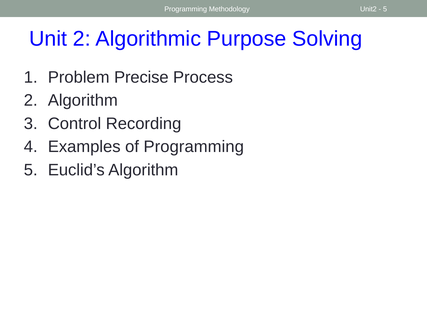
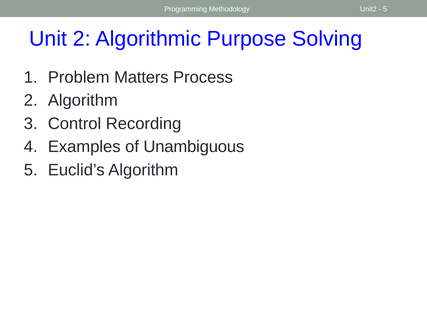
Precise: Precise -> Matters
of Programming: Programming -> Unambiguous
